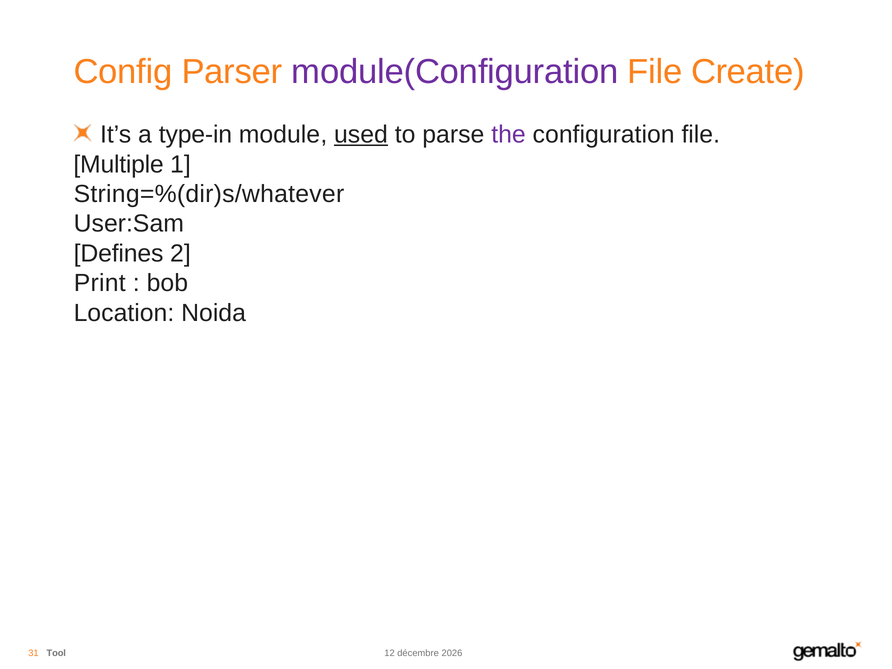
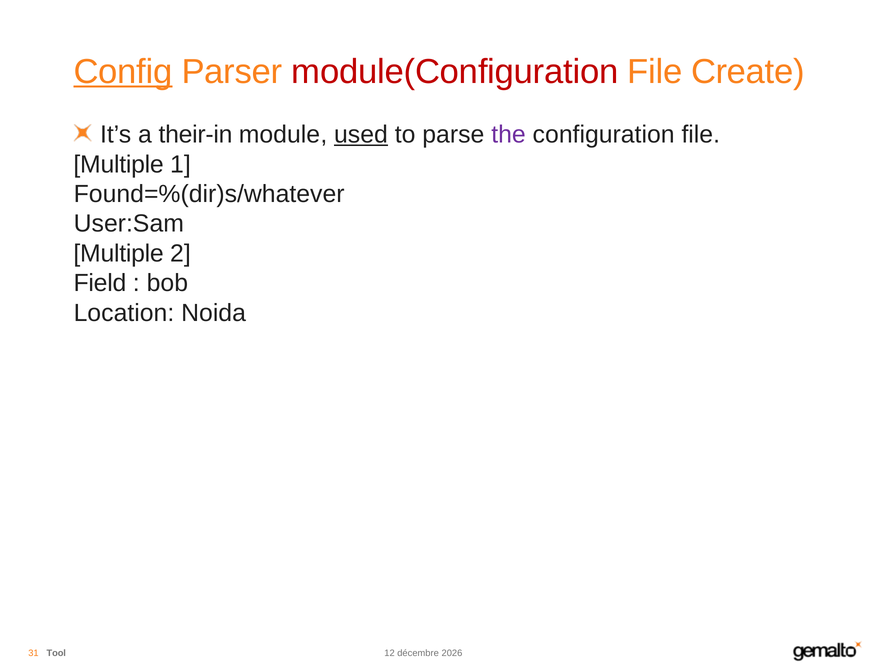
Config underline: none -> present
module(Configuration colour: purple -> red
type-in: type-in -> their-in
String=%(dir)s/whatever: String=%(dir)s/whatever -> Found=%(dir)s/whatever
Defines at (119, 254): Defines -> Multiple
Print: Print -> Field
